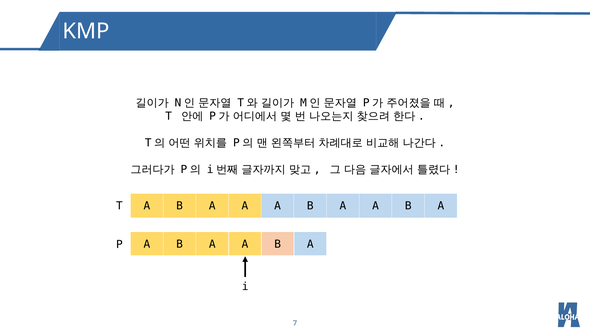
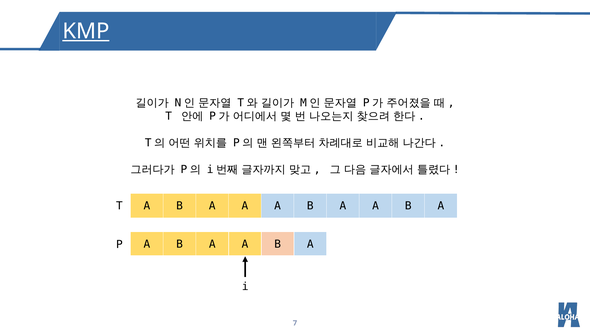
KMP underline: none -> present
